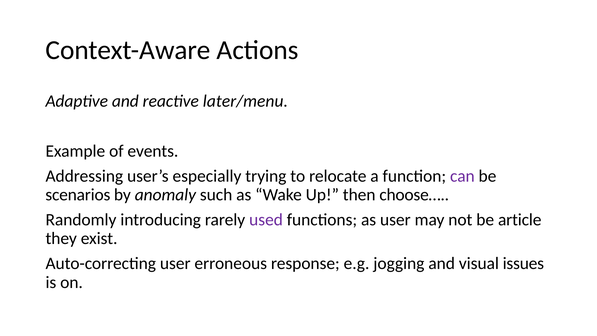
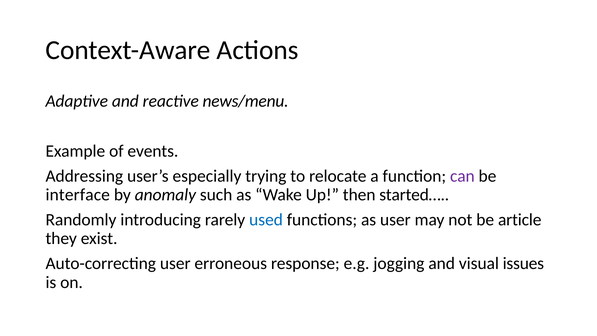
later/menu: later/menu -> news/menu
scenarios: scenarios -> interface
choose…: choose… -> started…
used colour: purple -> blue
